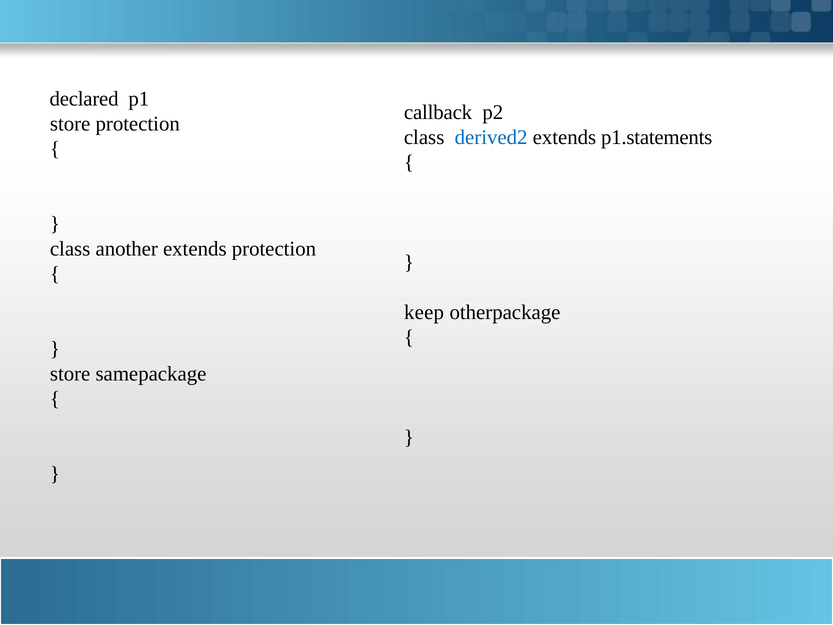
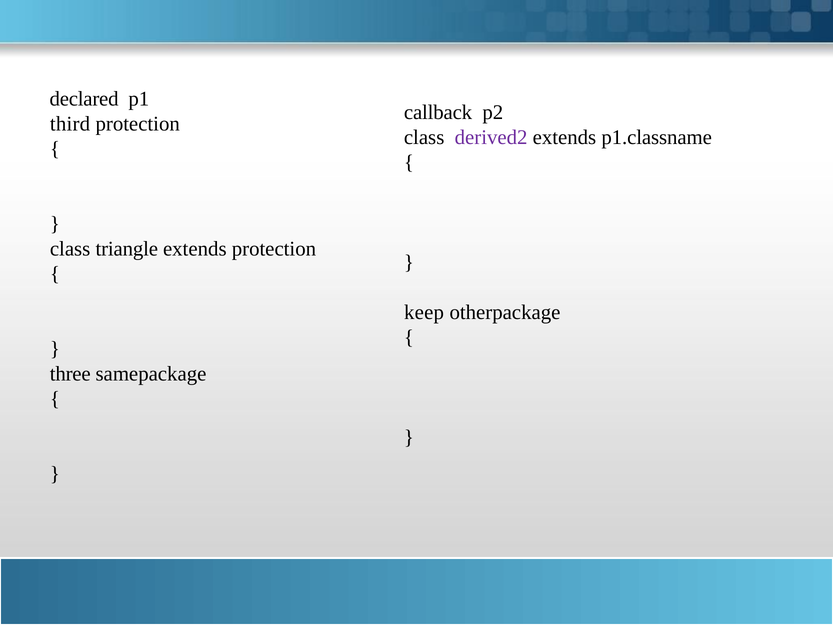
store at (70, 124): store -> third
derived2 colour: blue -> purple
p1.statements: p1.statements -> p1.classname
another: another -> triangle
store at (70, 374): store -> three
